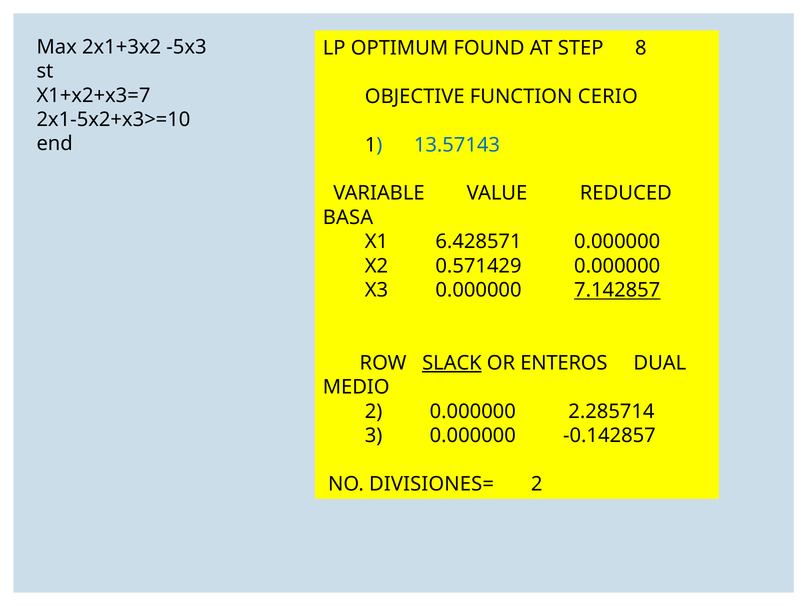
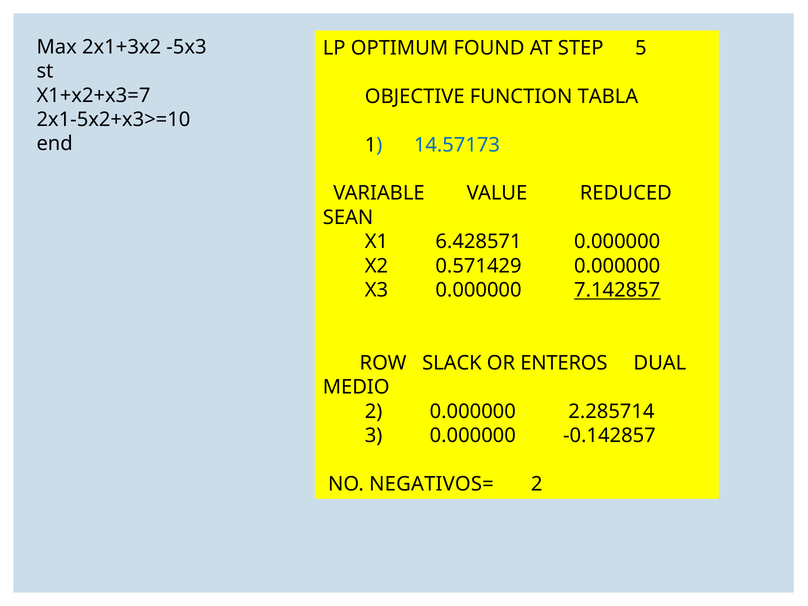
8: 8 -> 5
CERIO: CERIO -> TABLA
13.57143: 13.57143 -> 14.57173
BASA: BASA -> SEAN
SLACK underline: present -> none
DIVISIONES=: DIVISIONES= -> NEGATIVOS=
